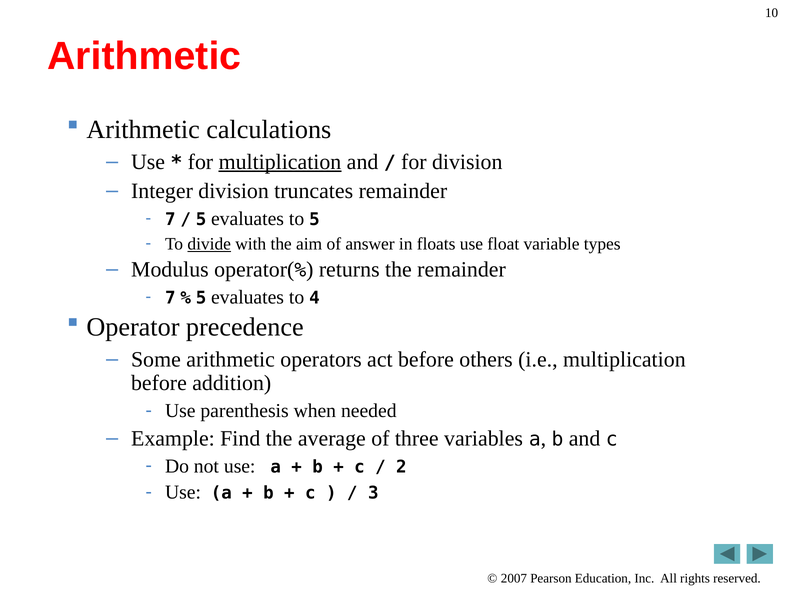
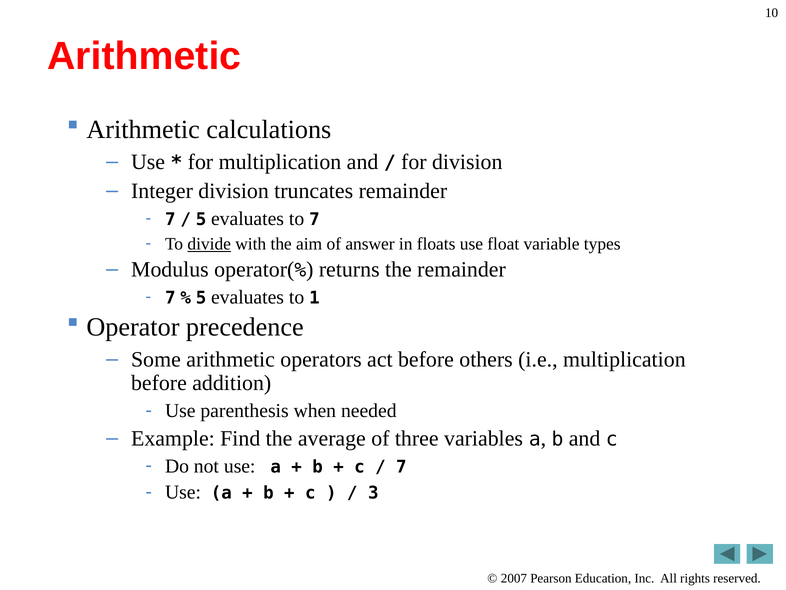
multiplication at (280, 162) underline: present -> none
to 5: 5 -> 7
4: 4 -> 1
2 at (401, 467): 2 -> 7
